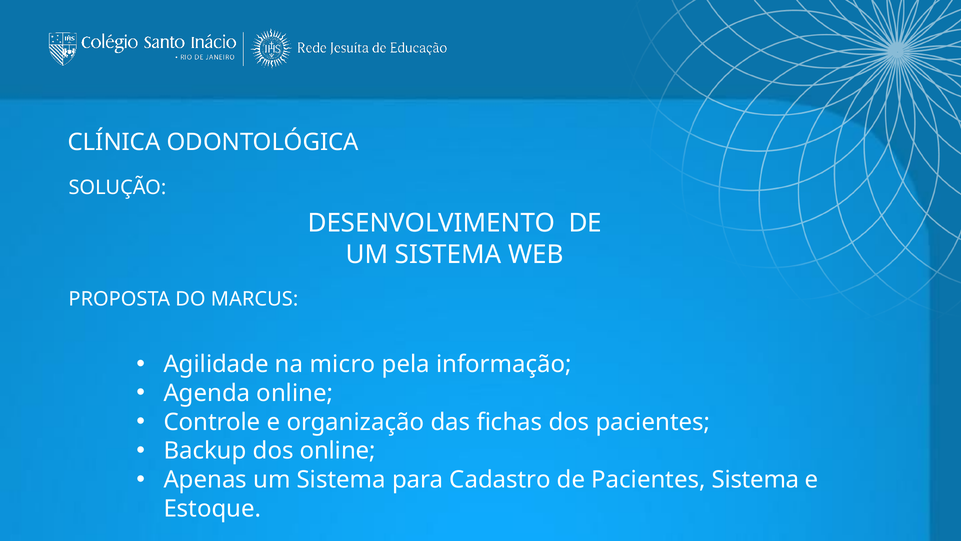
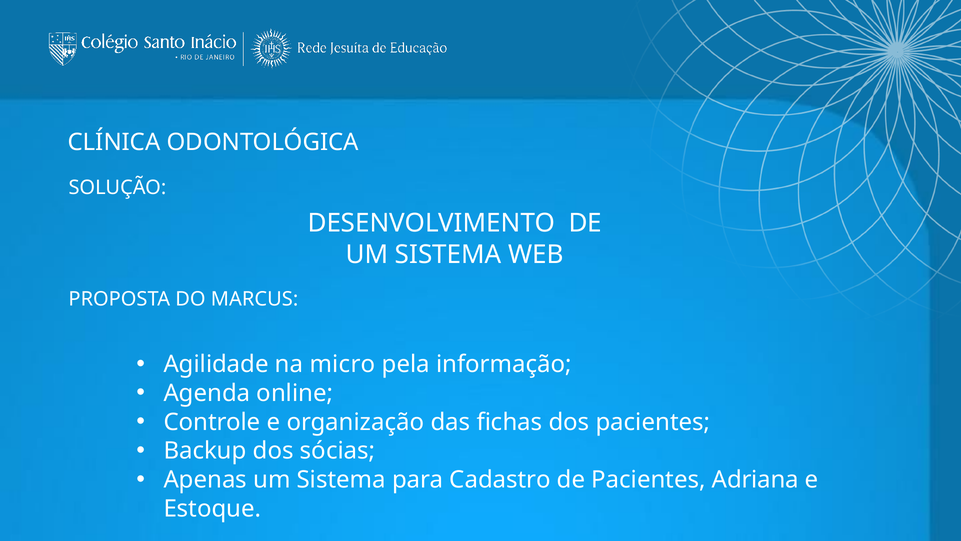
dos online: online -> sócias
Pacientes Sistema: Sistema -> Adriana
